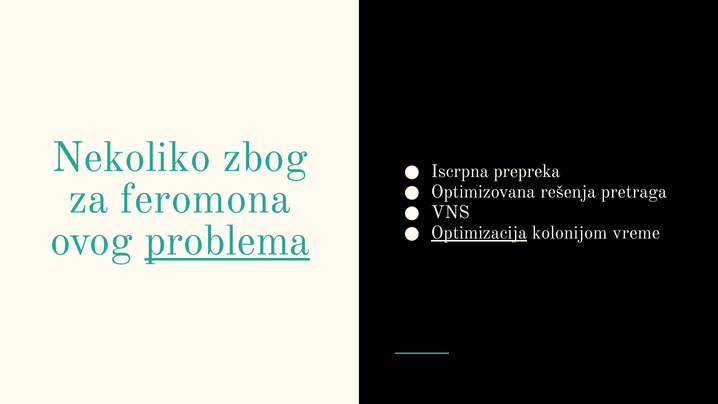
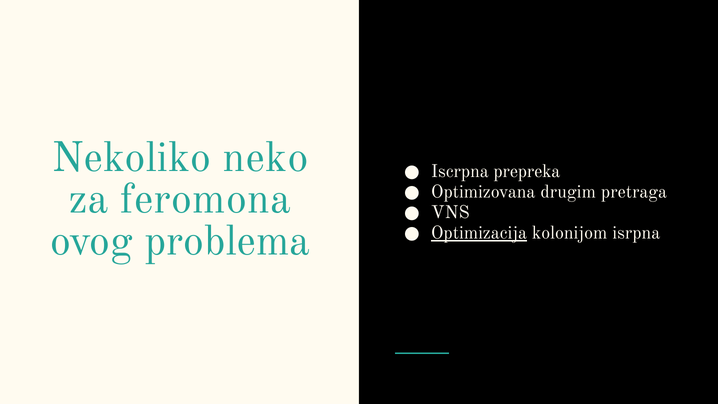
zbog: zbog -> neko
rešenja: rešenja -> drugim
problema underline: present -> none
vreme: vreme -> isrpna
